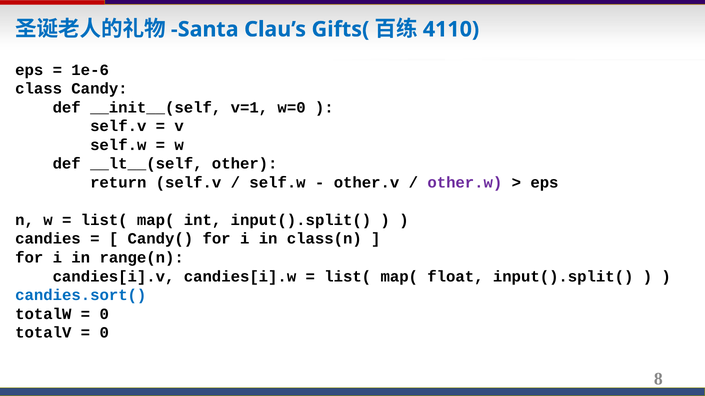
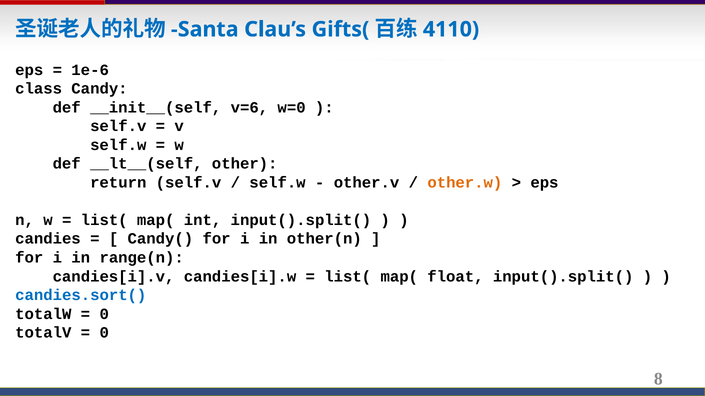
v=1: v=1 -> v=6
other.w colour: purple -> orange
class(n: class(n -> other(n
